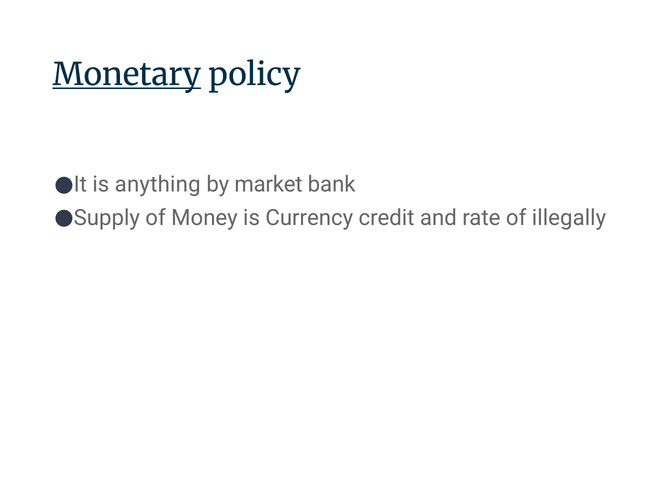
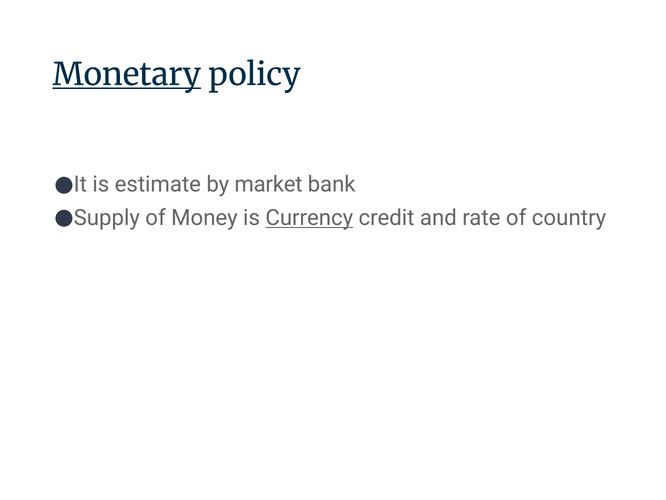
anything: anything -> estimate
Currency underline: none -> present
illegally: illegally -> country
